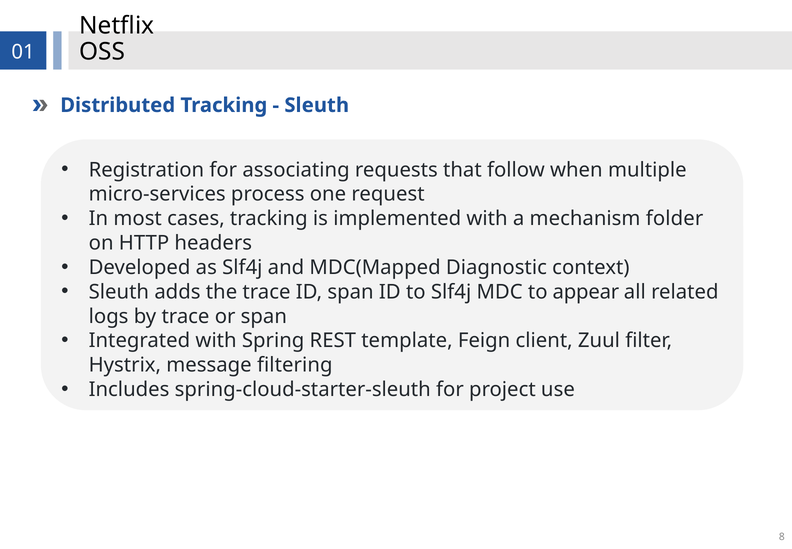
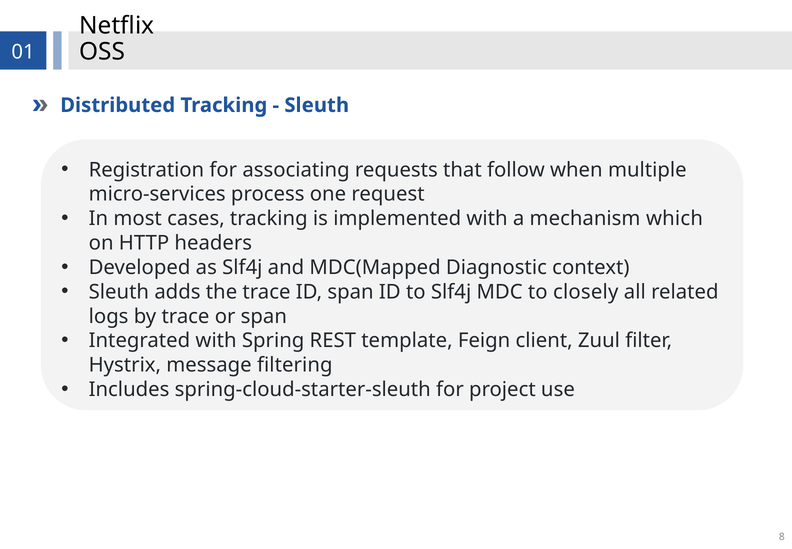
folder: folder -> which
appear: appear -> closely
